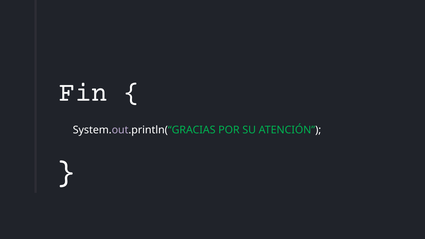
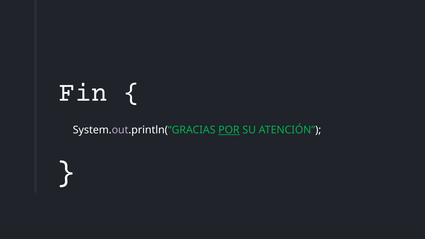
POR underline: none -> present
